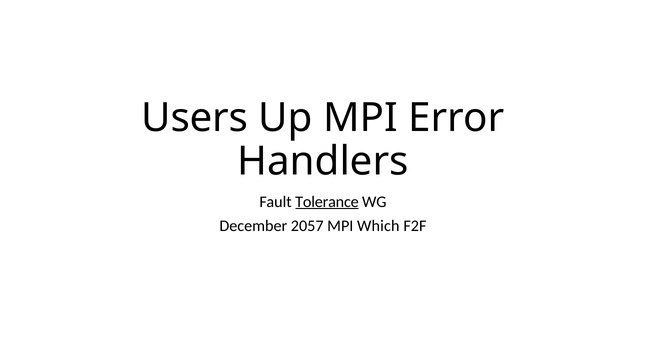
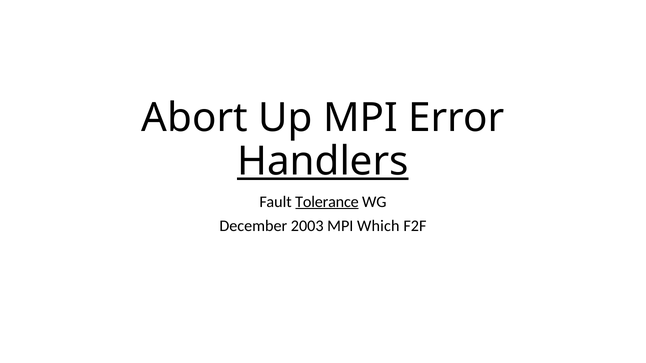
Users: Users -> Abort
Handlers underline: none -> present
2057: 2057 -> 2003
